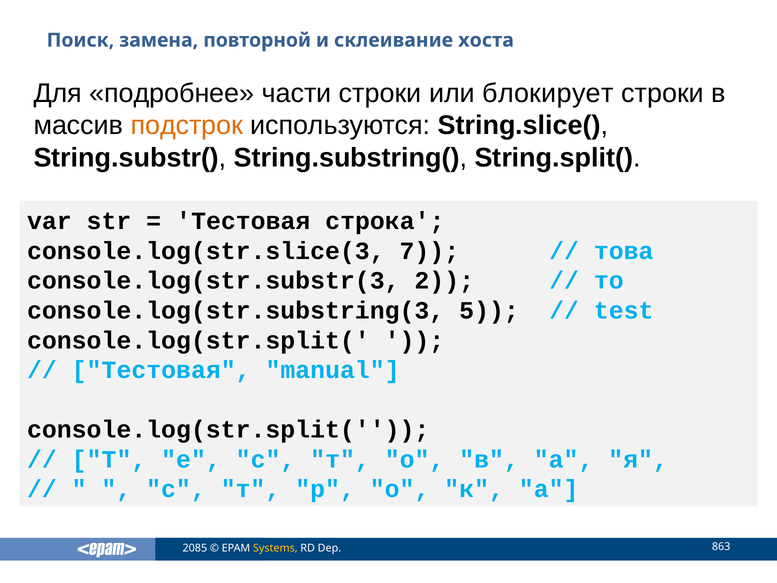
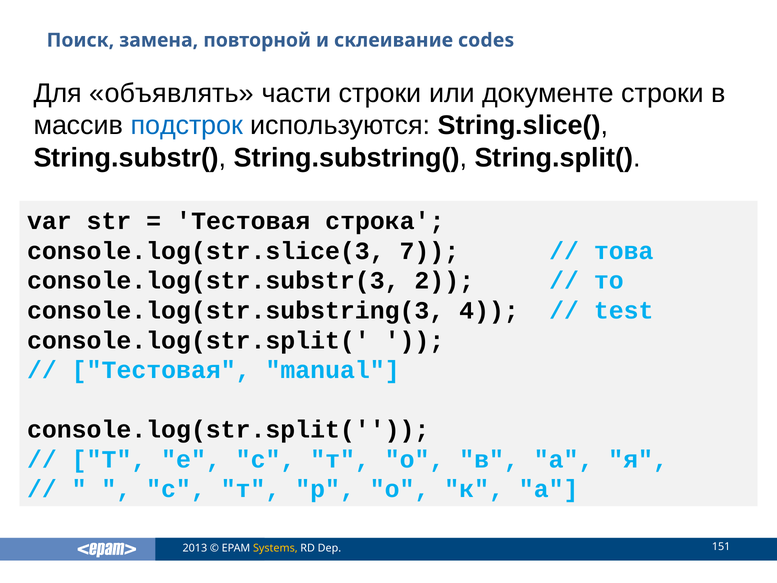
хоста: хоста -> codes
подробнее: подробнее -> объявлять
блокирует: блокирует -> документе
подстрок colour: orange -> blue
5: 5 -> 4
2085: 2085 -> 2013
863: 863 -> 151
